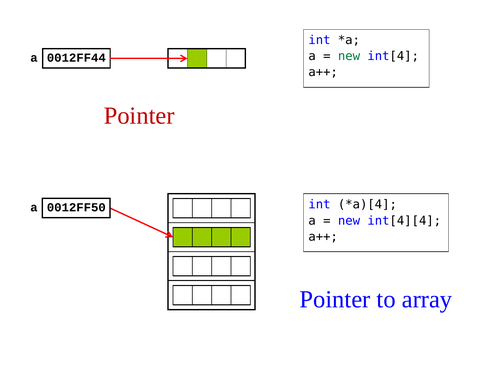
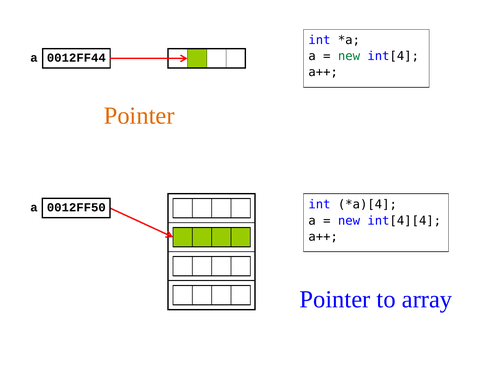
Pointer at (139, 116) colour: red -> orange
